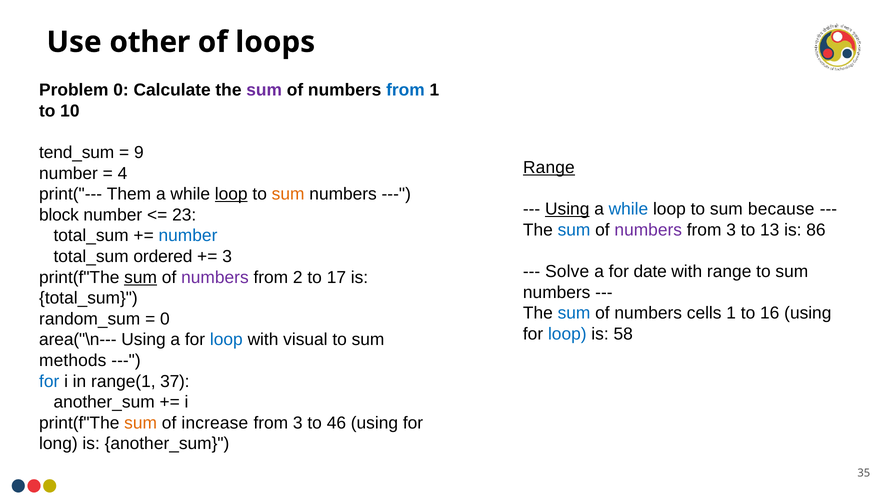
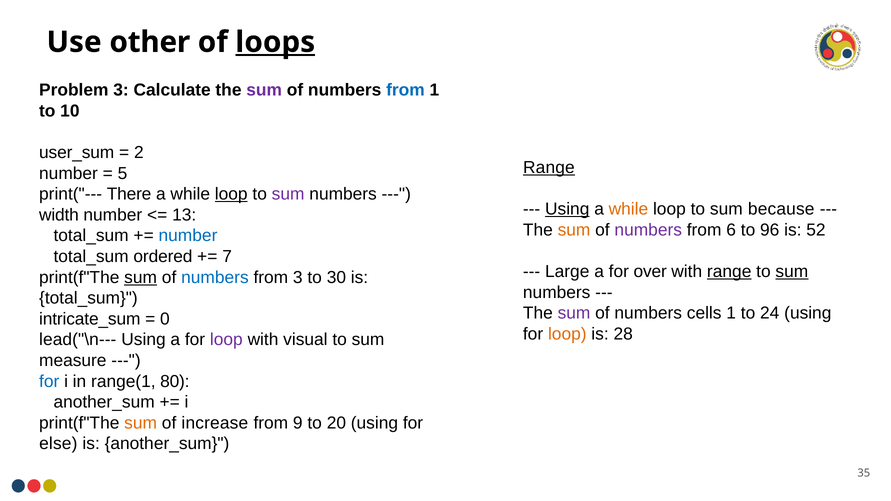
loops underline: none -> present
Problem 0: 0 -> 3
tend_sum: tend_sum -> user_sum
9: 9 -> 2
4: 4 -> 5
Them: Them -> There
sum at (288, 194) colour: orange -> purple
while at (628, 209) colour: blue -> orange
block: block -> width
23: 23 -> 13
sum at (574, 230) colour: blue -> orange
3 at (731, 230): 3 -> 6
13: 13 -> 96
86: 86 -> 52
3 at (227, 257): 3 -> 7
Solve: Solve -> Large
date: date -> over
range at (729, 272) underline: none -> present
sum at (792, 272) underline: none -> present
numbers at (215, 277) colour: purple -> blue
from 2: 2 -> 3
17: 17 -> 30
sum at (574, 313) colour: blue -> purple
16: 16 -> 24
random_sum: random_sum -> intricate_sum
loop at (567, 334) colour: blue -> orange
58: 58 -> 28
area("\n---: area("\n--- -> lead("\n---
loop at (226, 340) colour: blue -> purple
methods: methods -> measure
37: 37 -> 80
3 at (298, 423): 3 -> 9
46: 46 -> 20
long: long -> else
